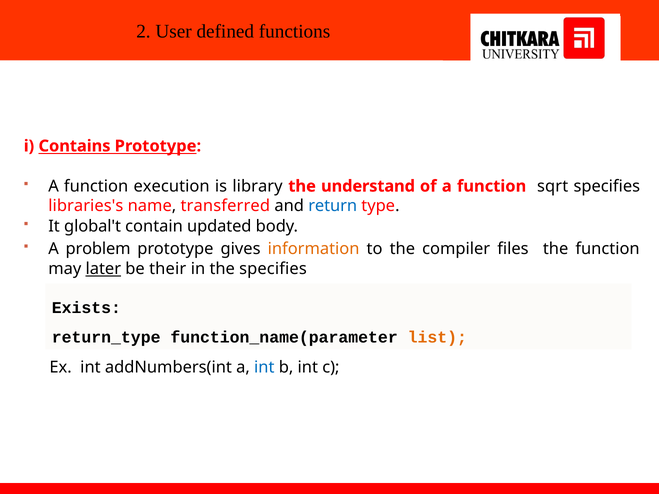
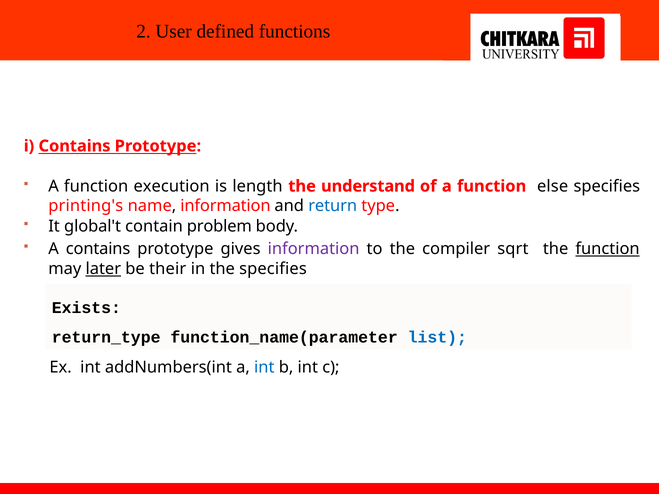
library: library -> length
sqrt: sqrt -> else
libraries's: libraries's -> printing's
name transferred: transferred -> information
updated: updated -> problem
A problem: problem -> contains
information at (314, 249) colour: orange -> purple
files: files -> sqrt
function at (608, 249) underline: none -> present
list colour: orange -> blue
